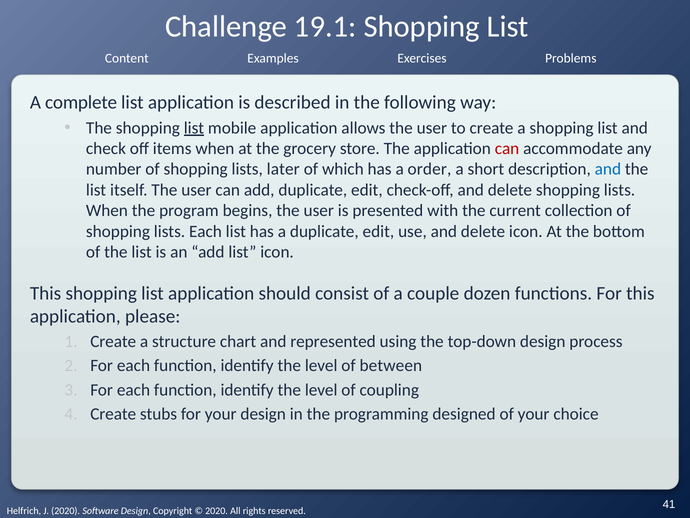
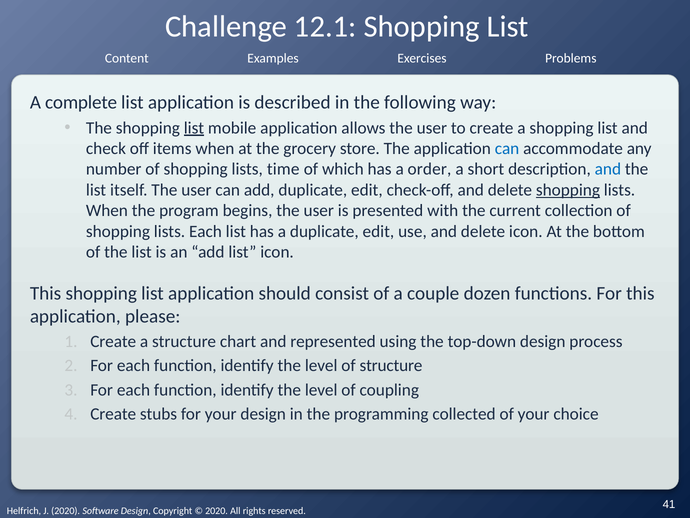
19.1: 19.1 -> 12.1
can at (507, 148) colour: red -> blue
later: later -> time
shopping at (568, 190) underline: none -> present
of between: between -> structure
designed: designed -> collected
